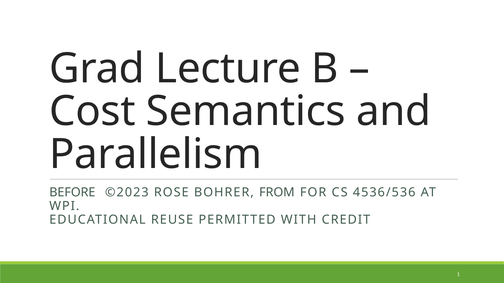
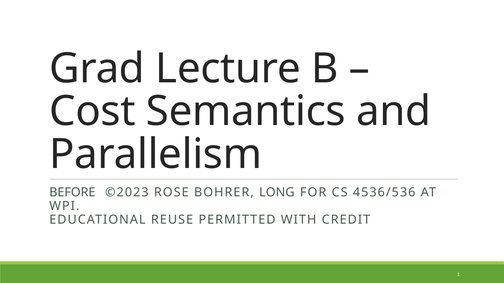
FROM: FROM -> LONG
